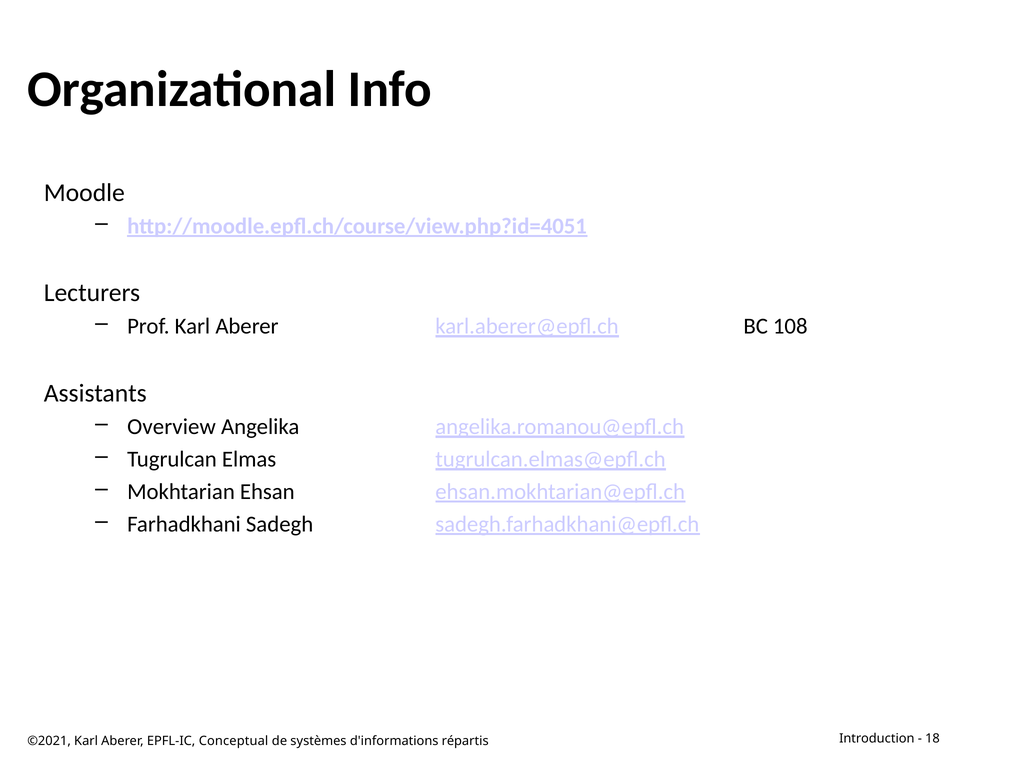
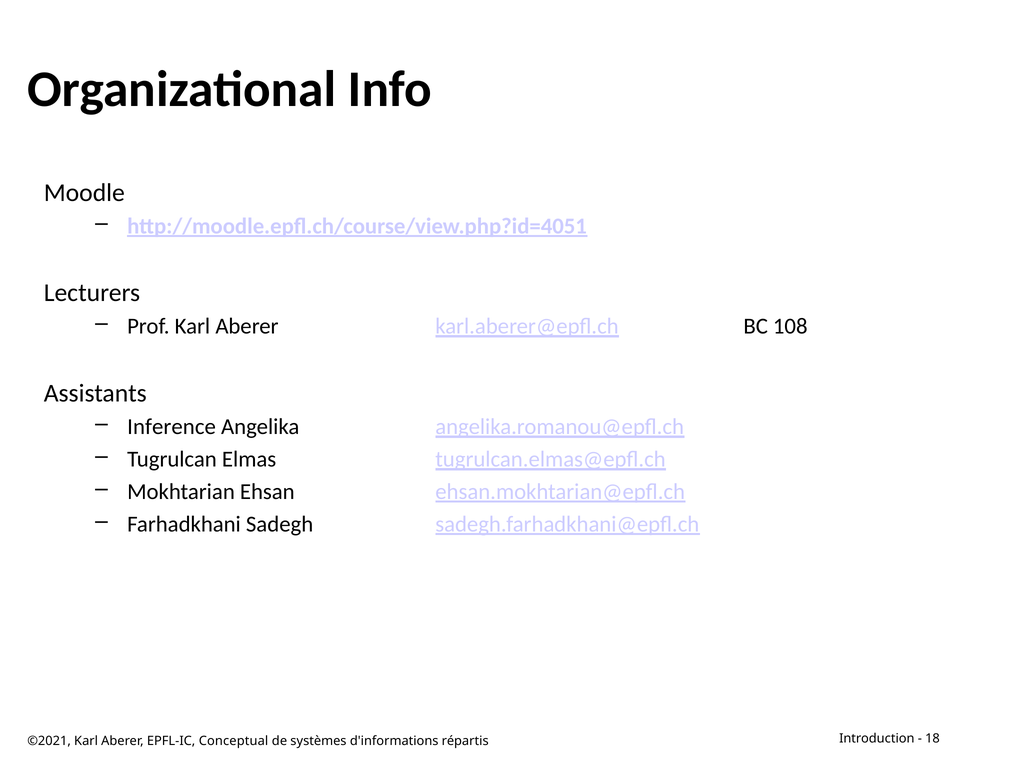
Overview: Overview -> Inference
